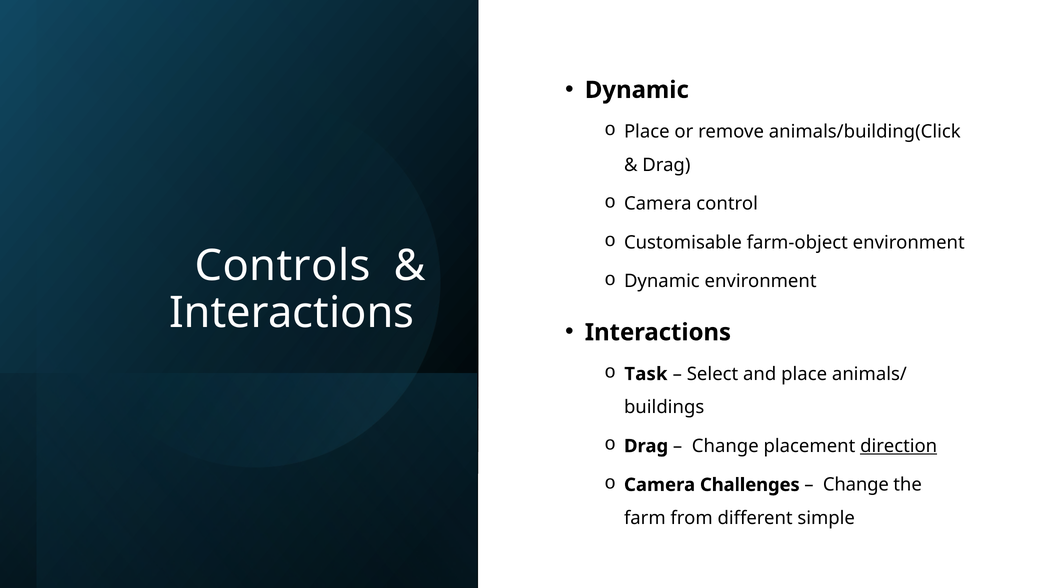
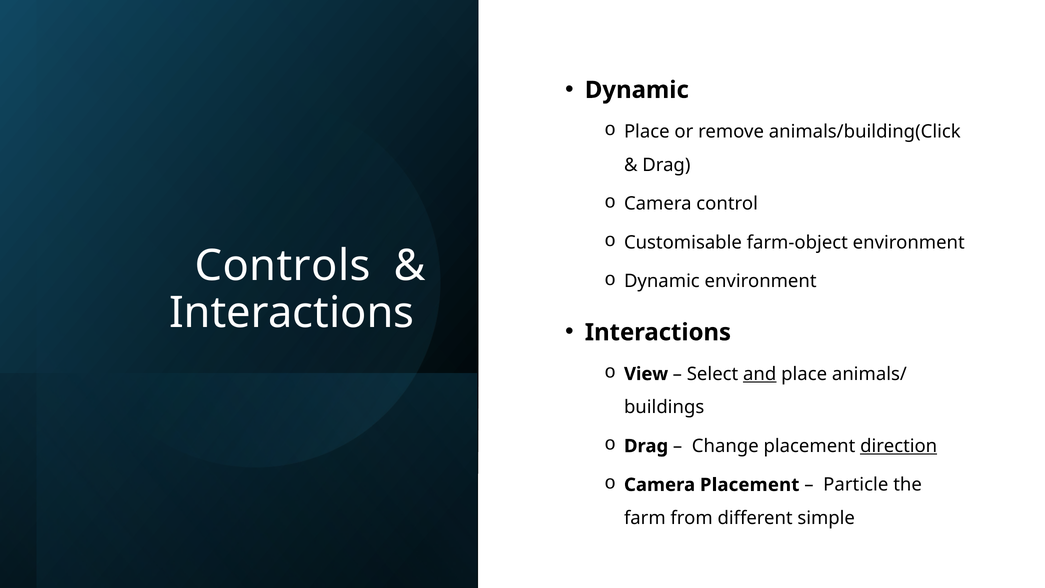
Task: Task -> View
and underline: none -> present
Camera Challenges: Challenges -> Placement
Change at (856, 485): Change -> Particle
